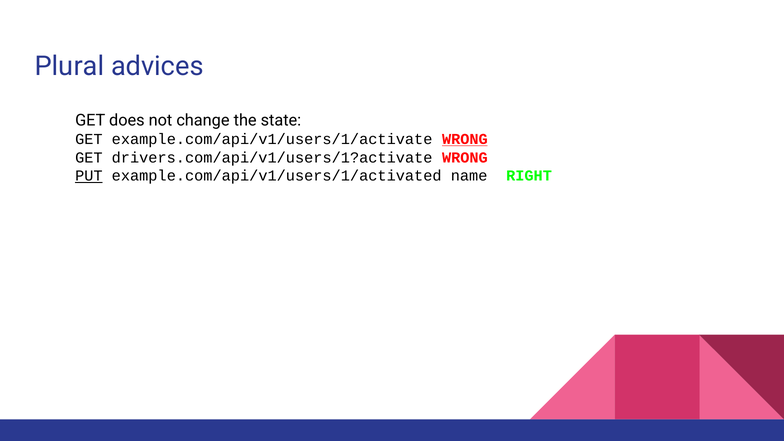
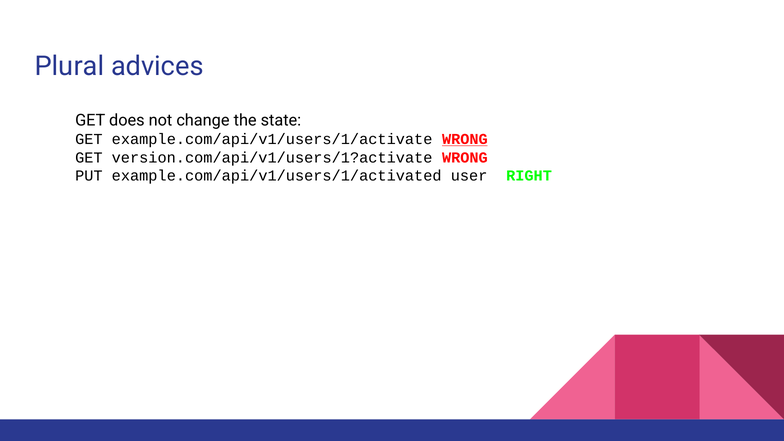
drivers.com/api/v1/users/1?activate: drivers.com/api/v1/users/1?activate -> version.com/api/v1/users/1?activate
PUT underline: present -> none
name: name -> user
